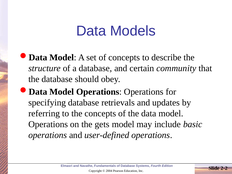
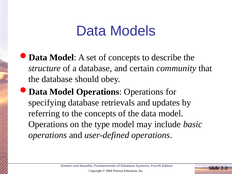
gets: gets -> type
